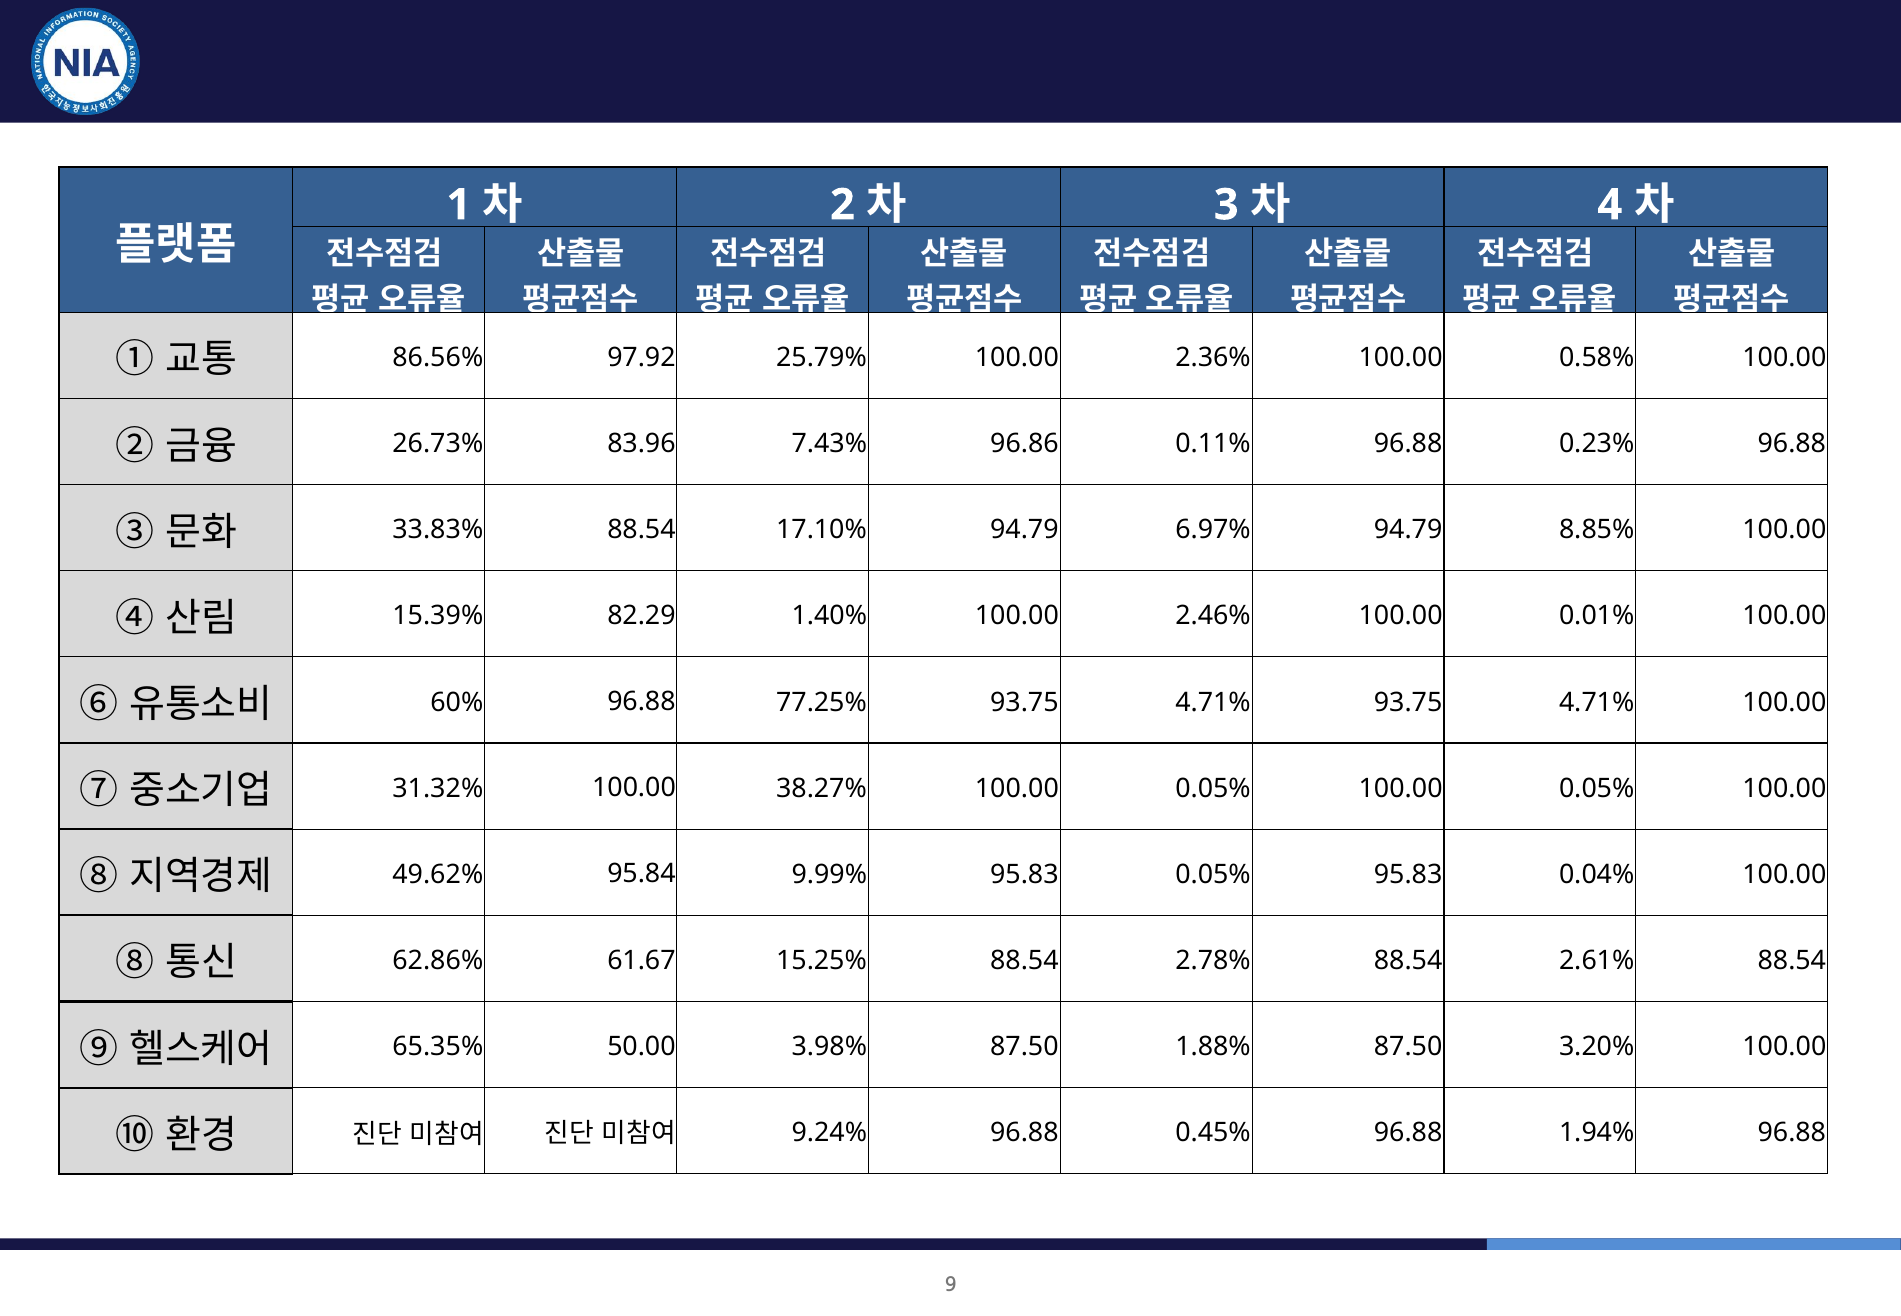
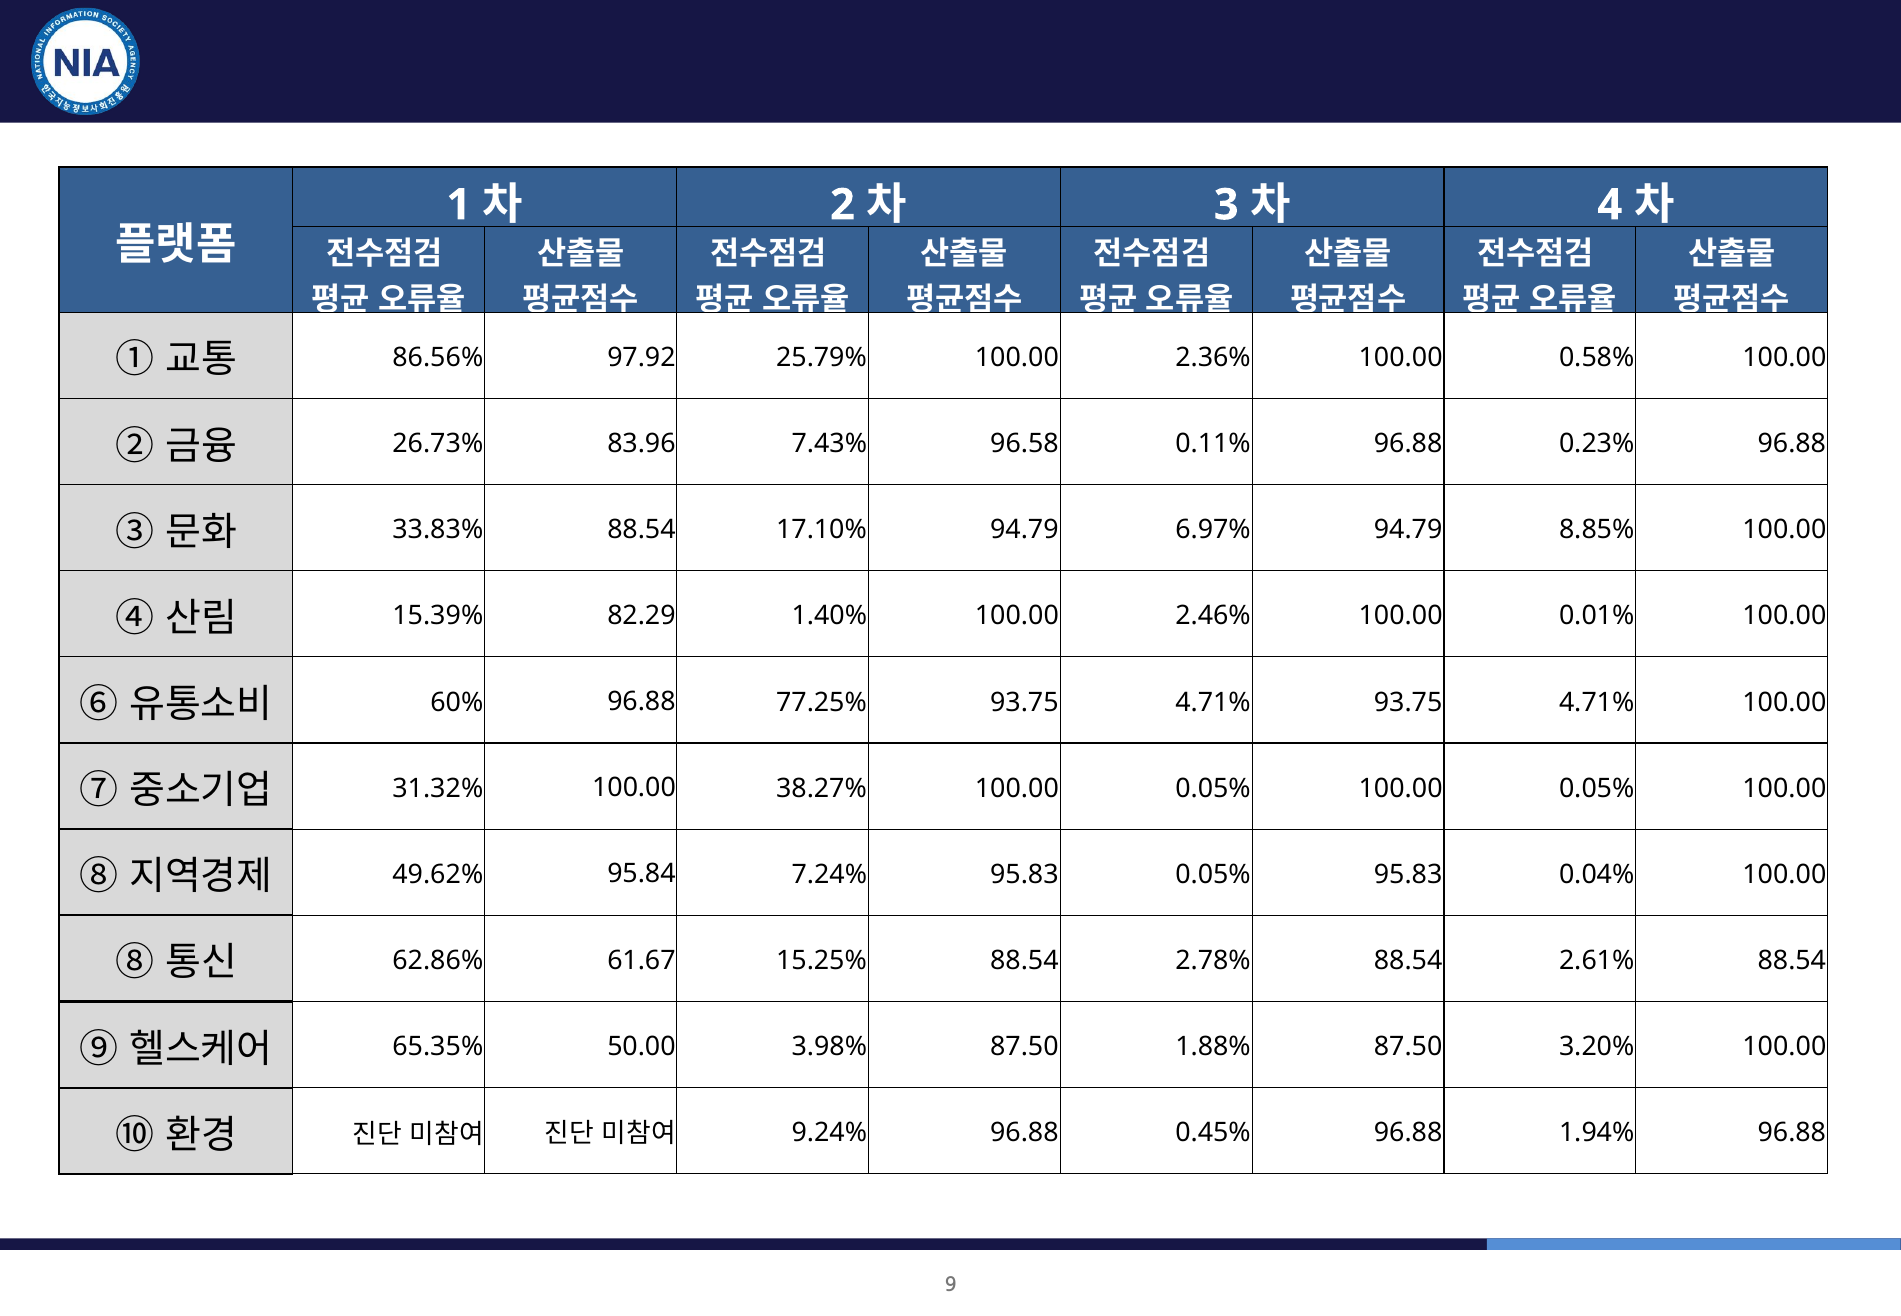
96.86: 96.86 -> 96.58
9.99%: 9.99% -> 7.24%
